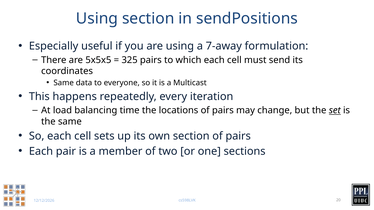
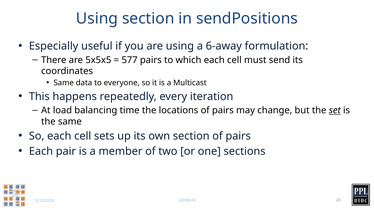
7-away: 7-away -> 6-away
325: 325 -> 577
